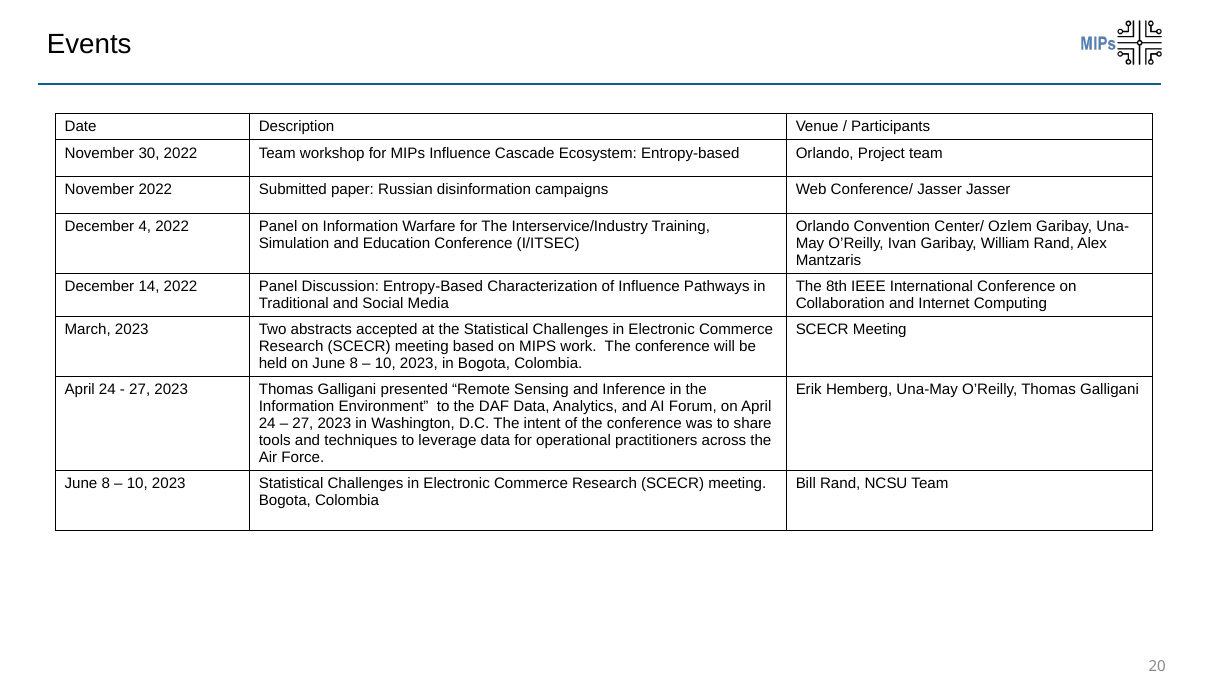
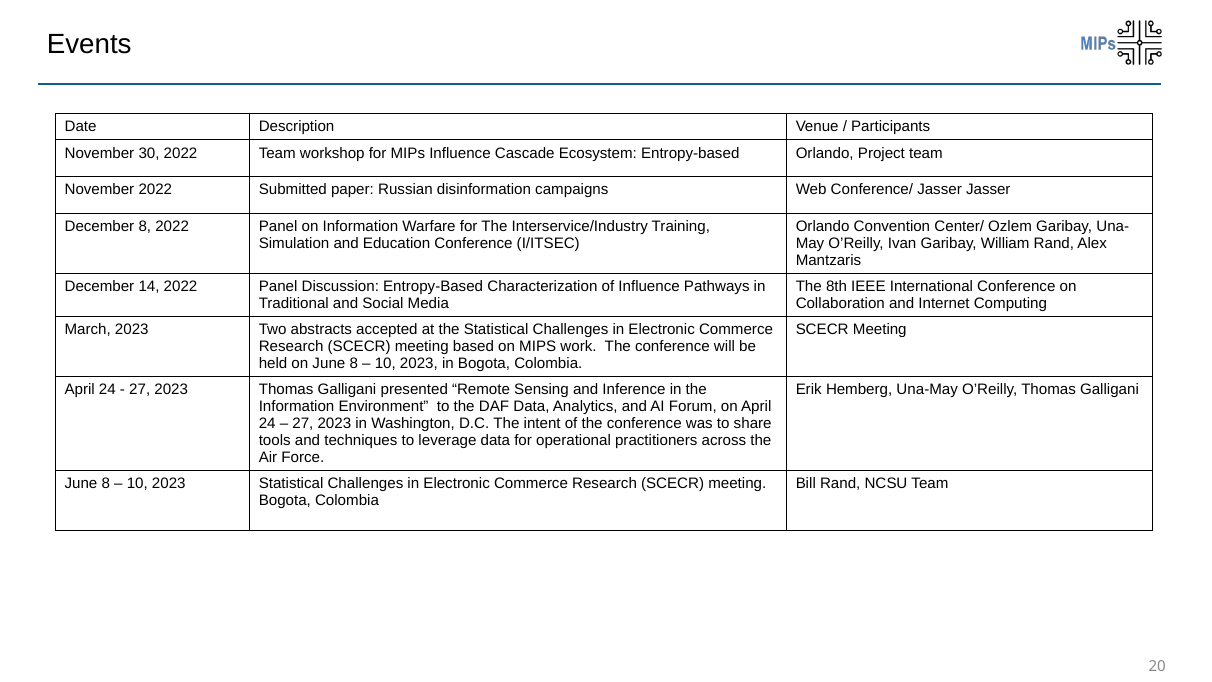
December 4: 4 -> 8
